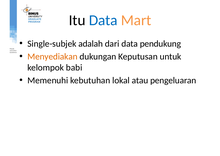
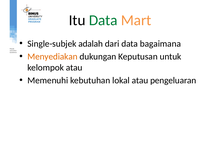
Data at (103, 20) colour: blue -> green
pendukung: pendukung -> bagaimana
kelompok babi: babi -> atau
